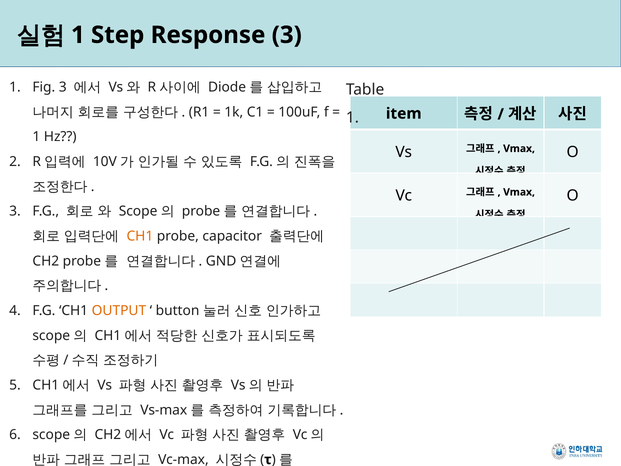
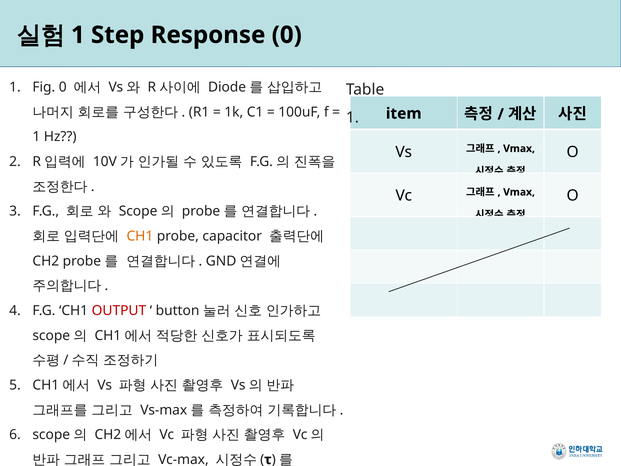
Response 3: 3 -> 0
Fig 3: 3 -> 0
OUTPUT colour: orange -> red
